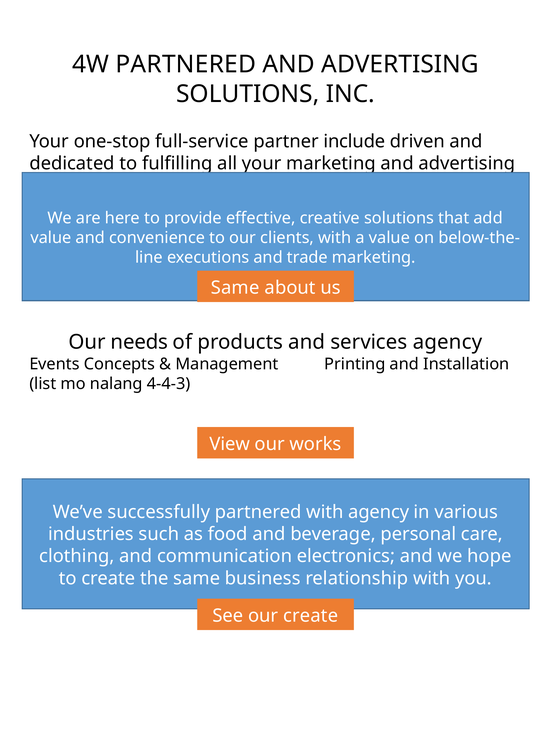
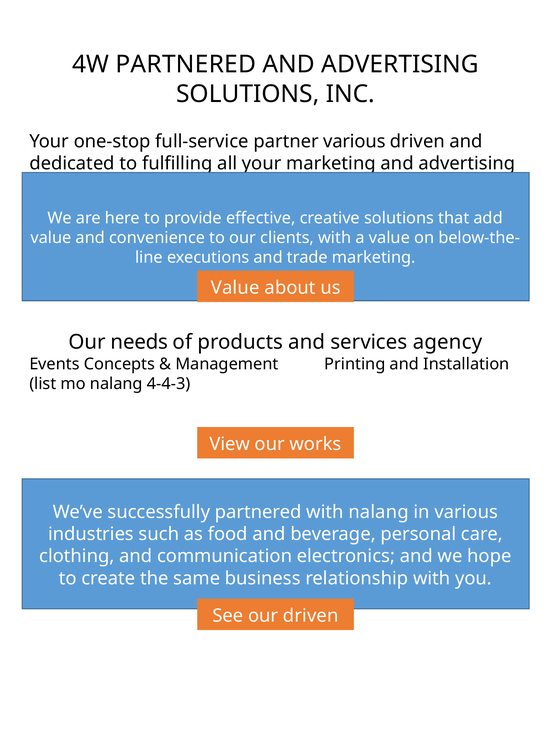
partner include: include -> various
Same at (235, 287): Same -> Value
with agency: agency -> nalang
our create: create -> driven
